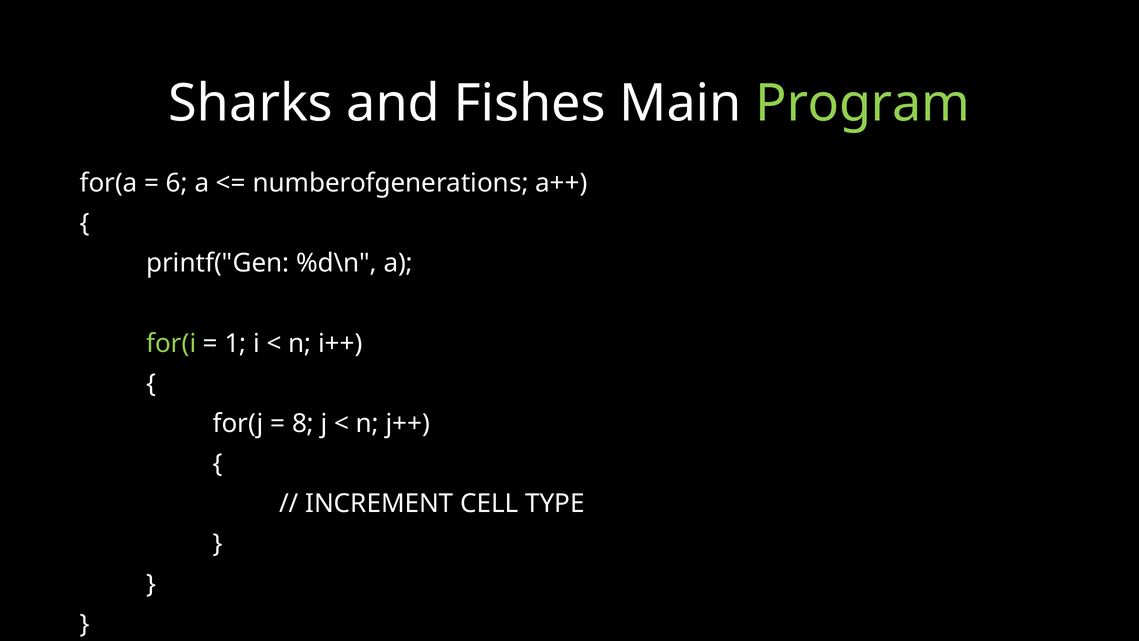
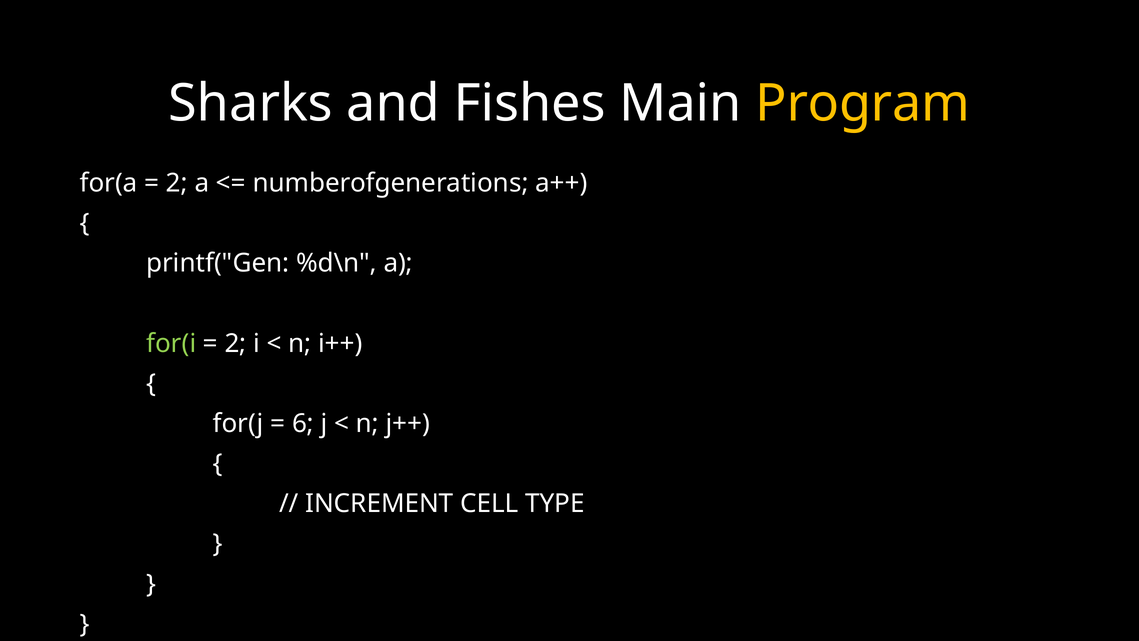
Program colour: light green -> yellow
6 at (177, 183): 6 -> 2
1 at (236, 343): 1 -> 2
8: 8 -> 6
